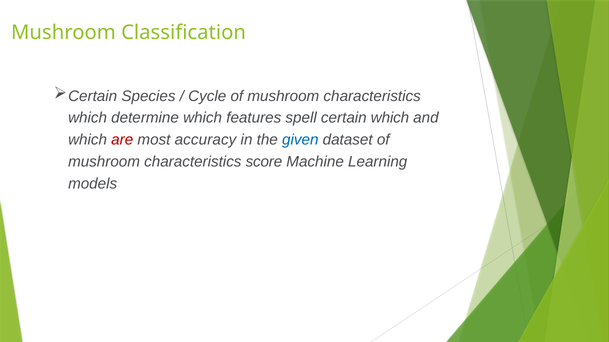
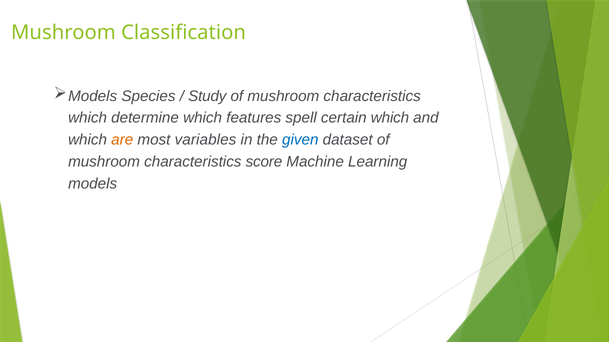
Certain at (93, 96): Certain -> Models
Cycle: Cycle -> Study
are colour: red -> orange
accuracy: accuracy -> variables
